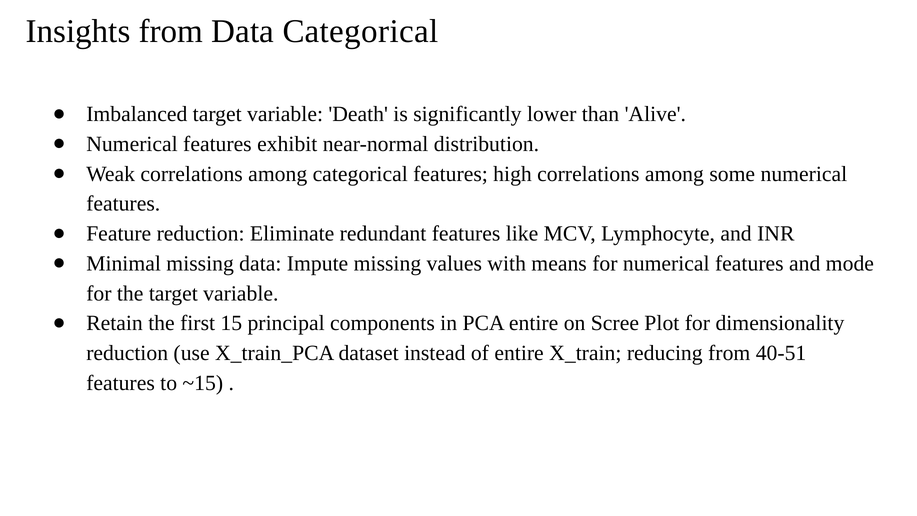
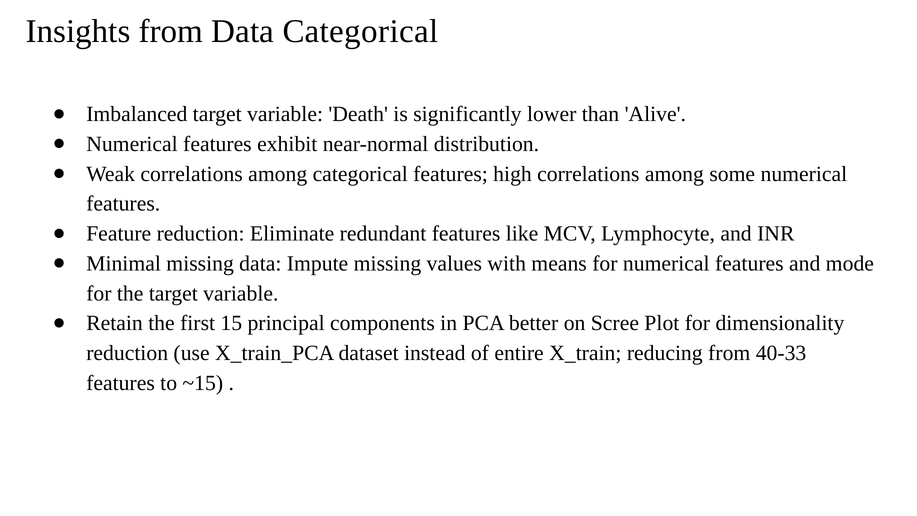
PCA entire: entire -> better
40-51: 40-51 -> 40-33
